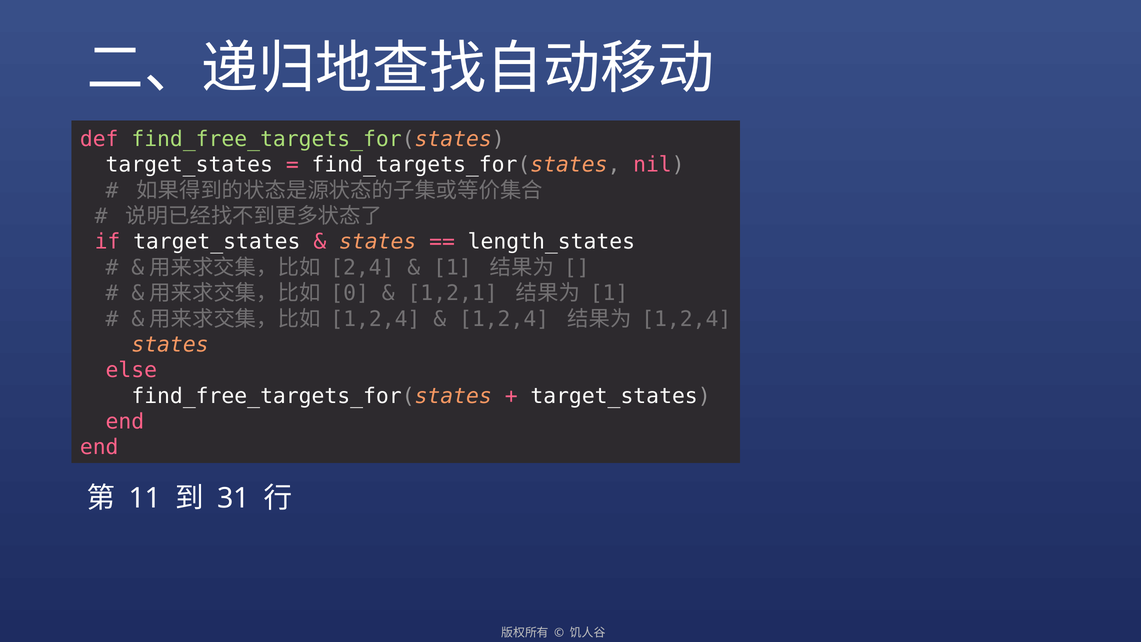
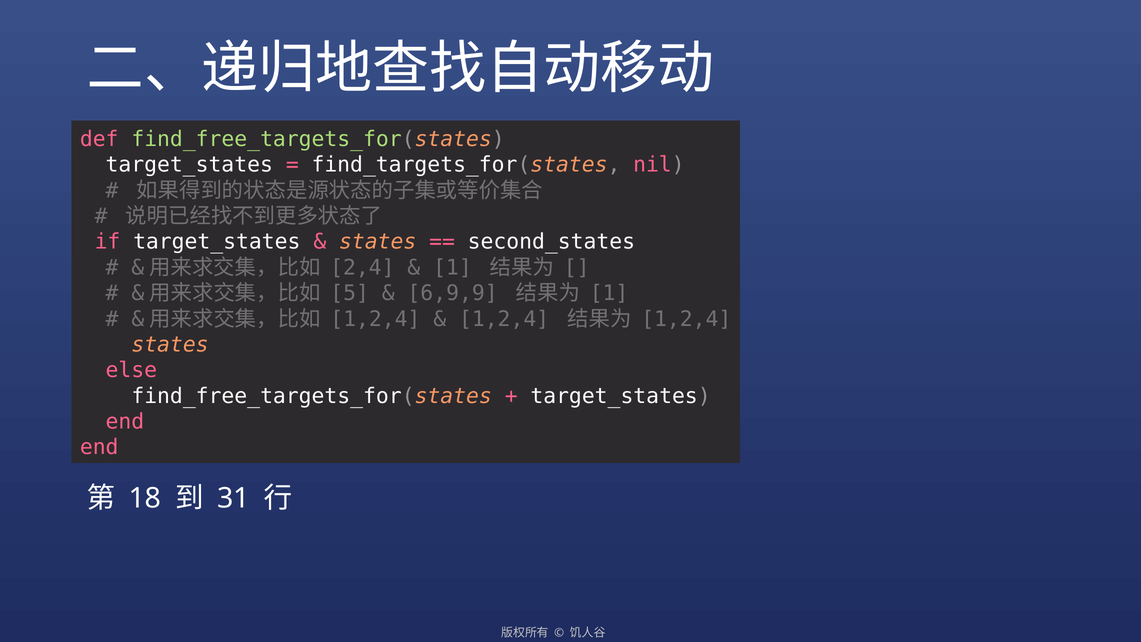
length_states: length_states -> second_states
0: 0 -> 5
1,2,1: 1,2,1 -> 6,9,9
11: 11 -> 18
